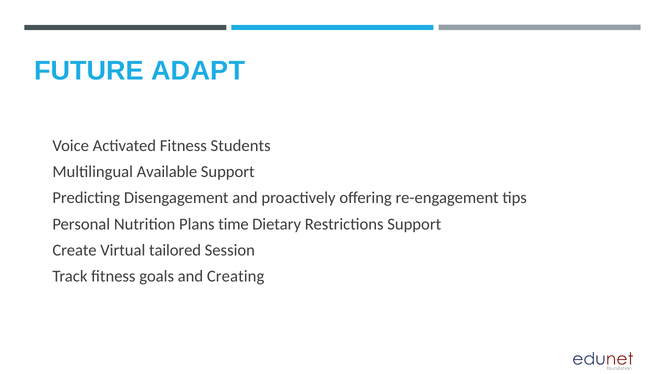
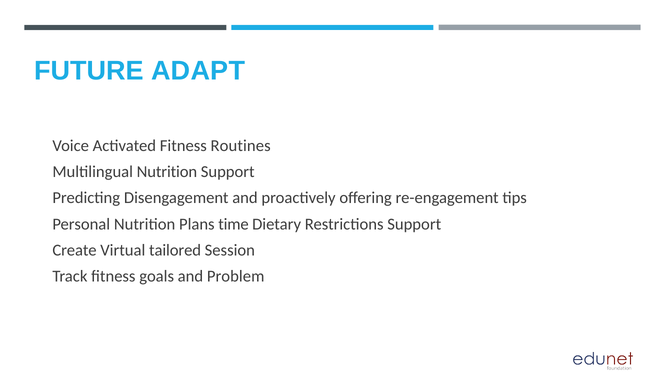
Students: Students -> Routines
Available at (167, 172): Available -> Nutrition
Creating: Creating -> Problem
